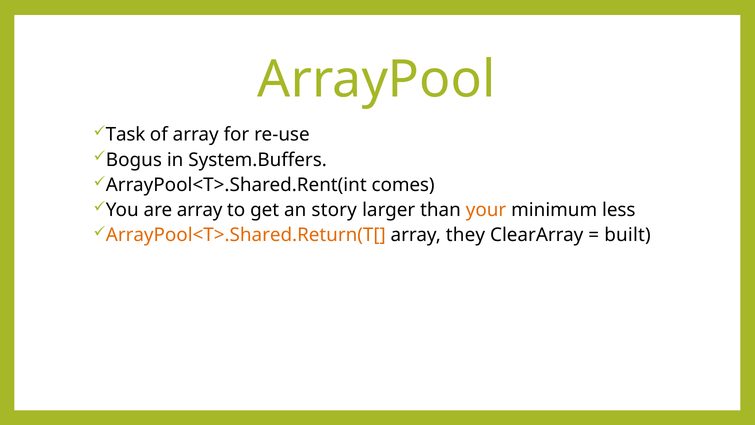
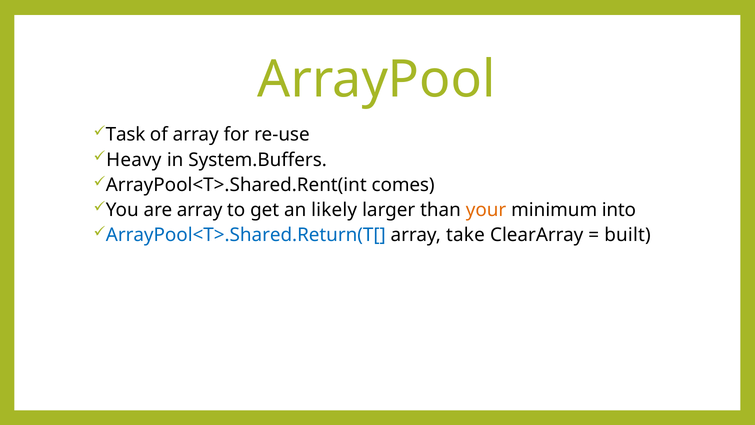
Bogus: Bogus -> Heavy
story: story -> likely
less: less -> into
ArrayPool<T>.Shared.Return(T[ colour: orange -> blue
they: they -> take
